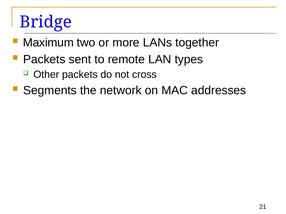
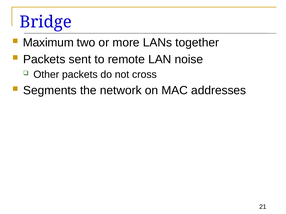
types: types -> noise
